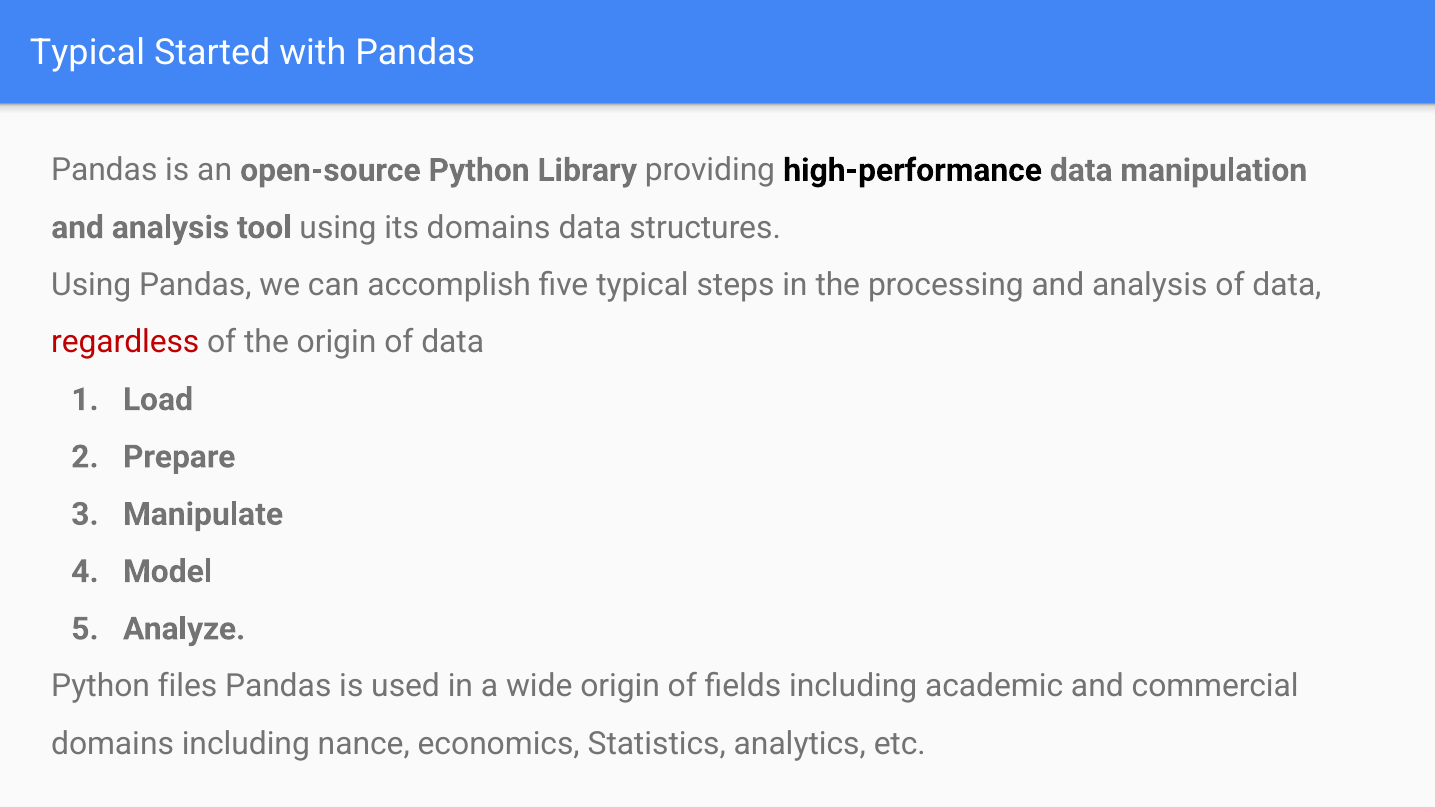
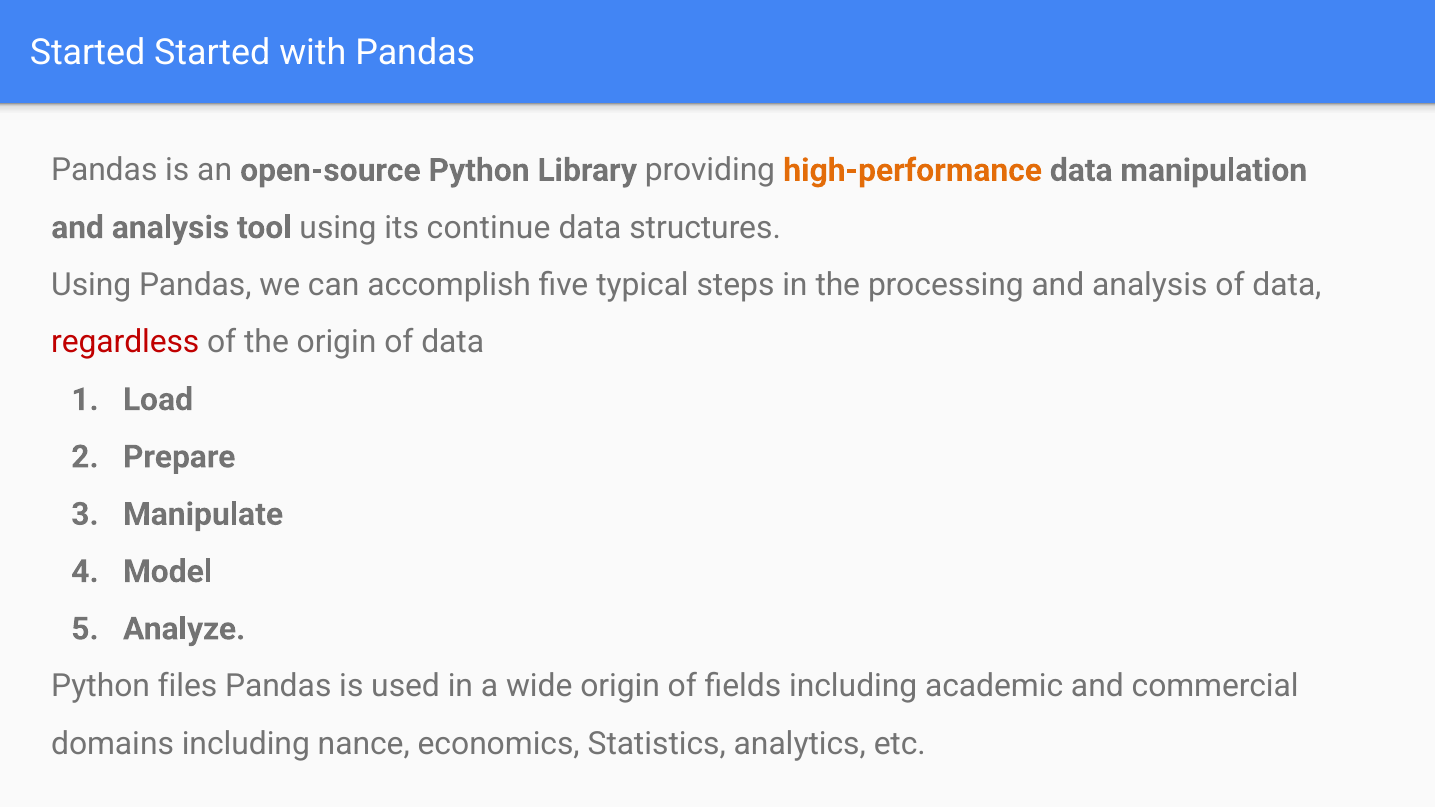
Typical at (87, 52): Typical -> Started
high-performance colour: black -> orange
its domains: domains -> continue
